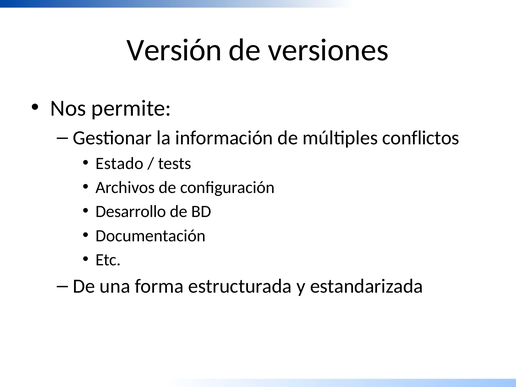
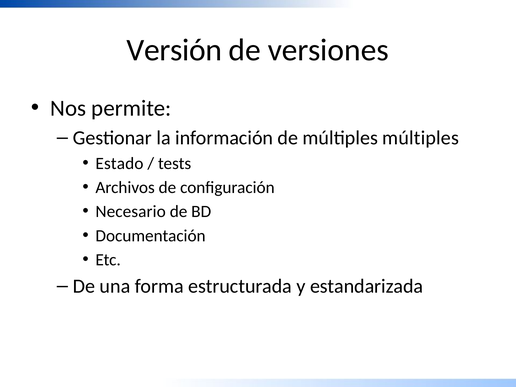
múltiples conflictos: conflictos -> múltiples
Desarrollo: Desarrollo -> Necesario
